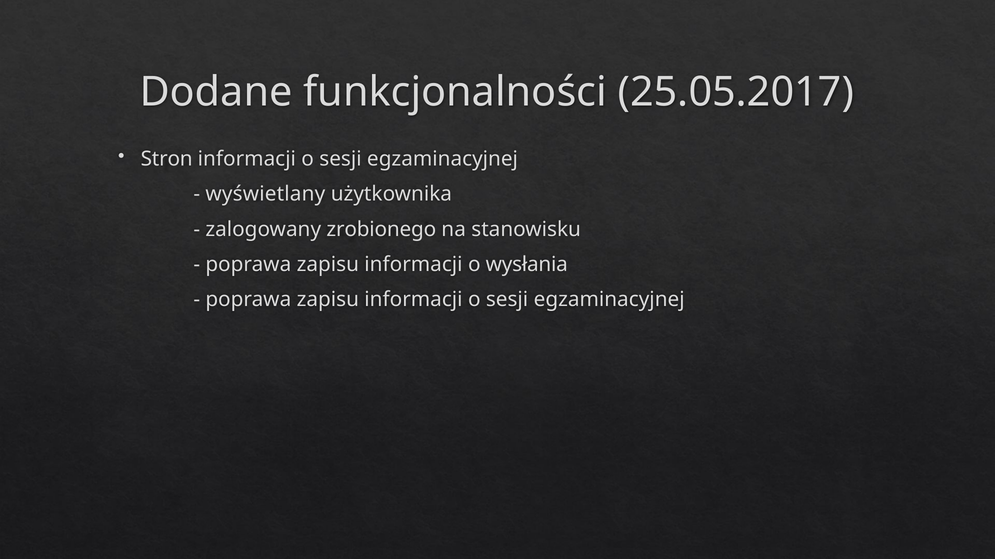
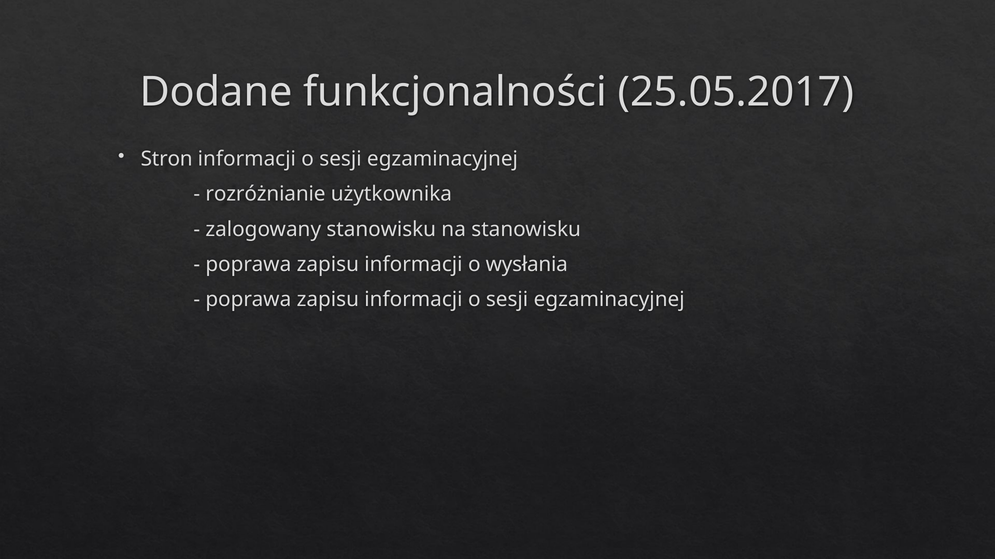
wyświetlany: wyświetlany -> rozróżnianie
zalogowany zrobionego: zrobionego -> stanowisku
